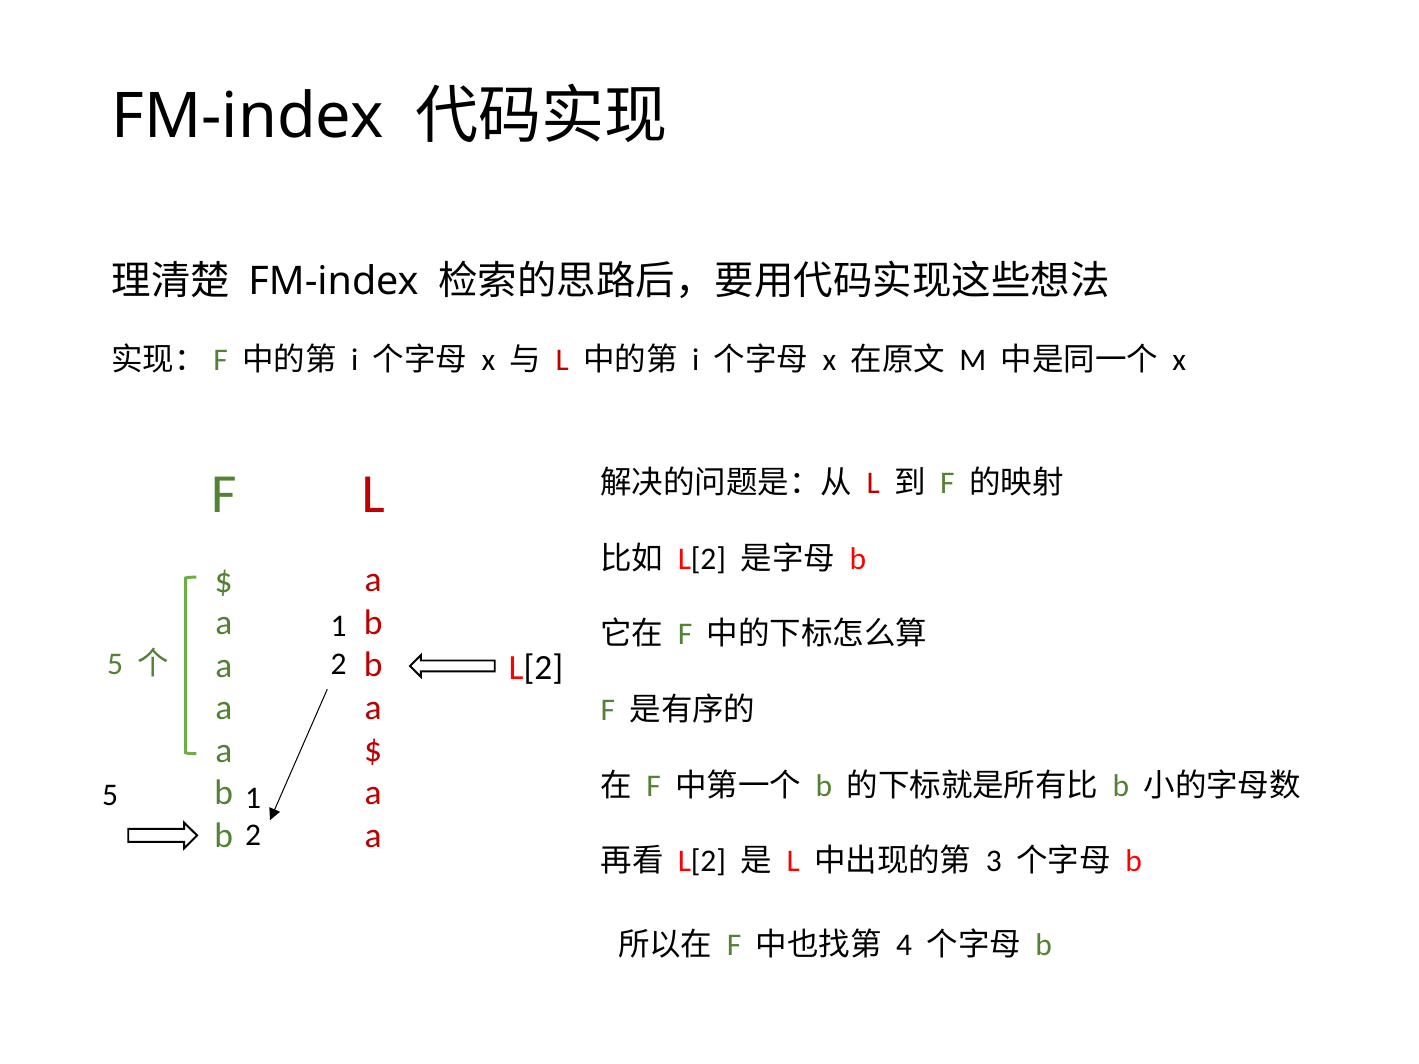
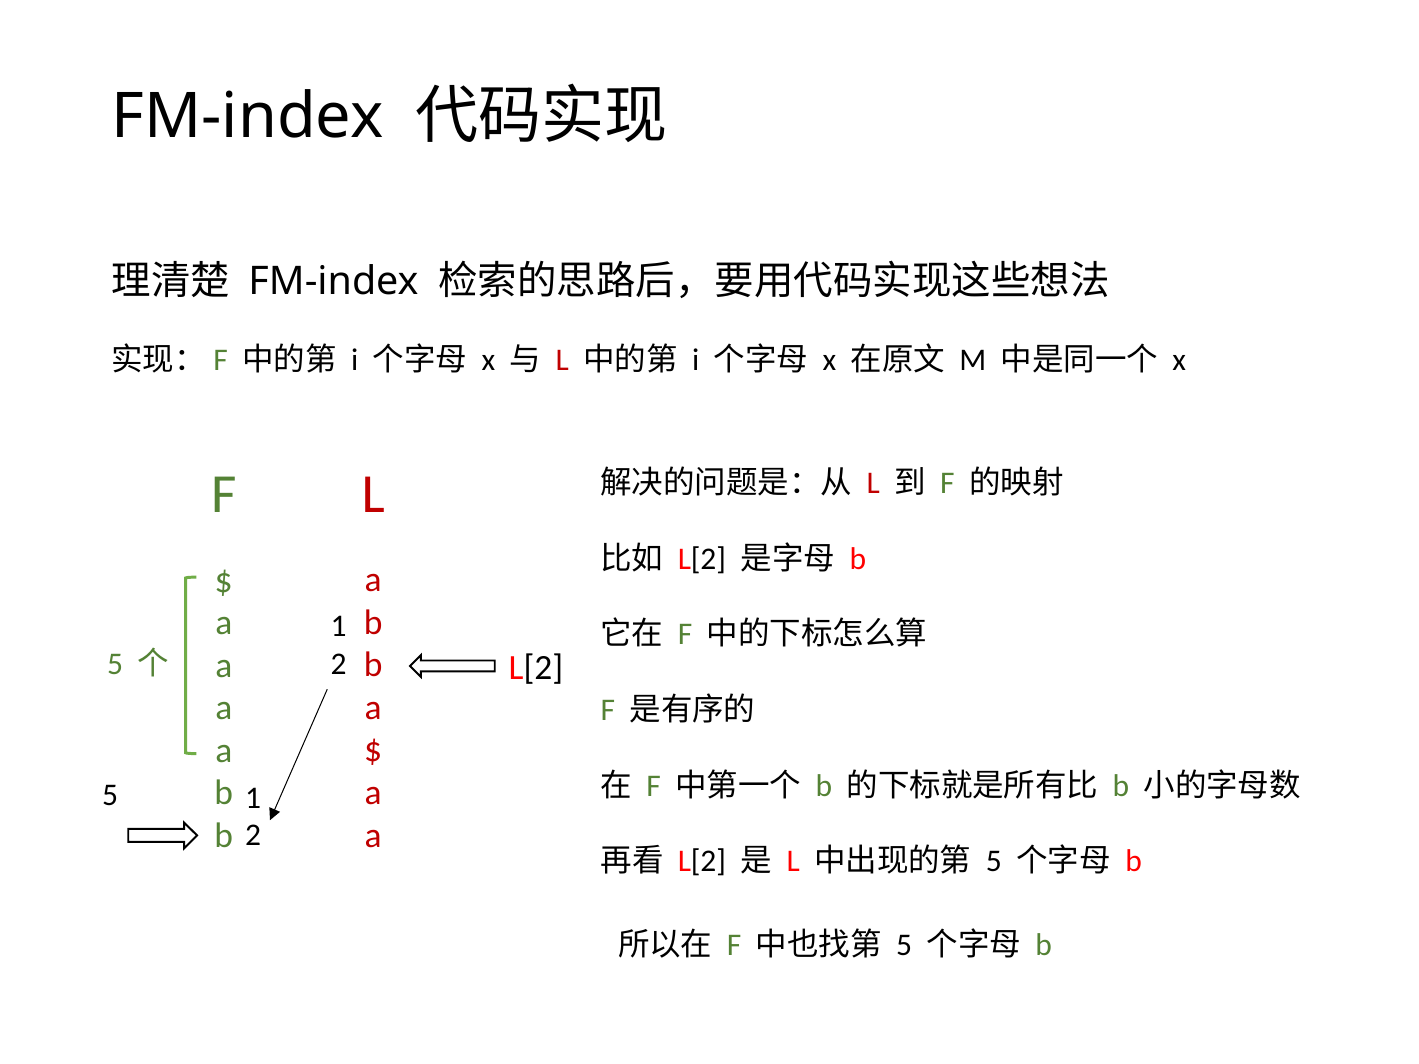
3 at (994, 862): 3 -> 5
4 at (904, 946): 4 -> 5
